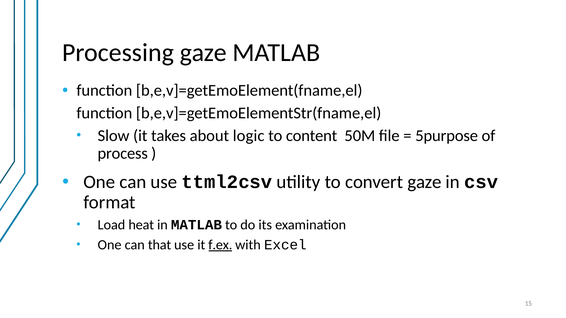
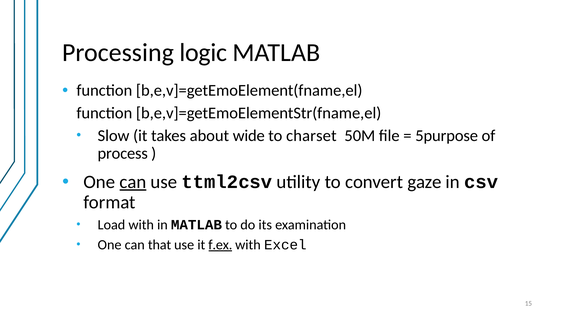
Processing gaze: gaze -> logic
logic: logic -> wide
content: content -> charset
can at (133, 182) underline: none -> present
Load heat: heat -> with
